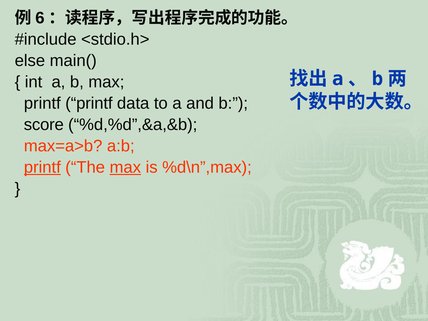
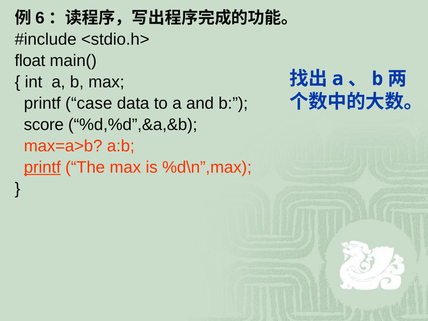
else: else -> float
printf printf: printf -> case
max at (125, 167) underline: present -> none
